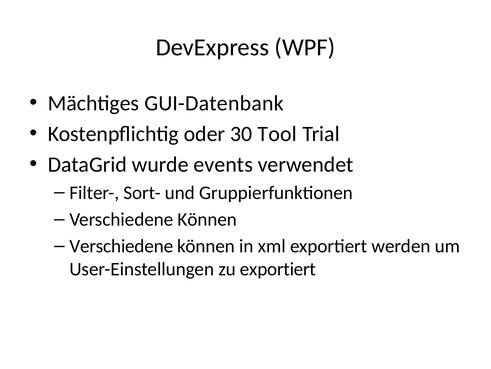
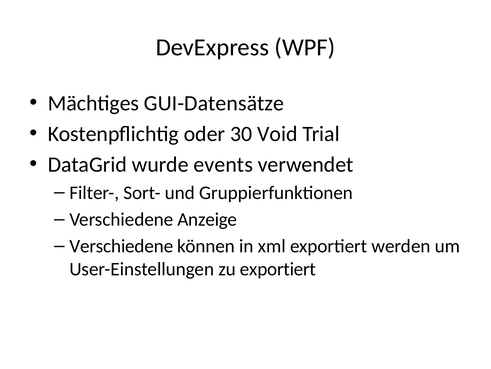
GUI-Datenbank: GUI-Datenbank -> GUI-Datensätze
Tool: Tool -> Void
Können at (207, 219): Können -> Anzeige
